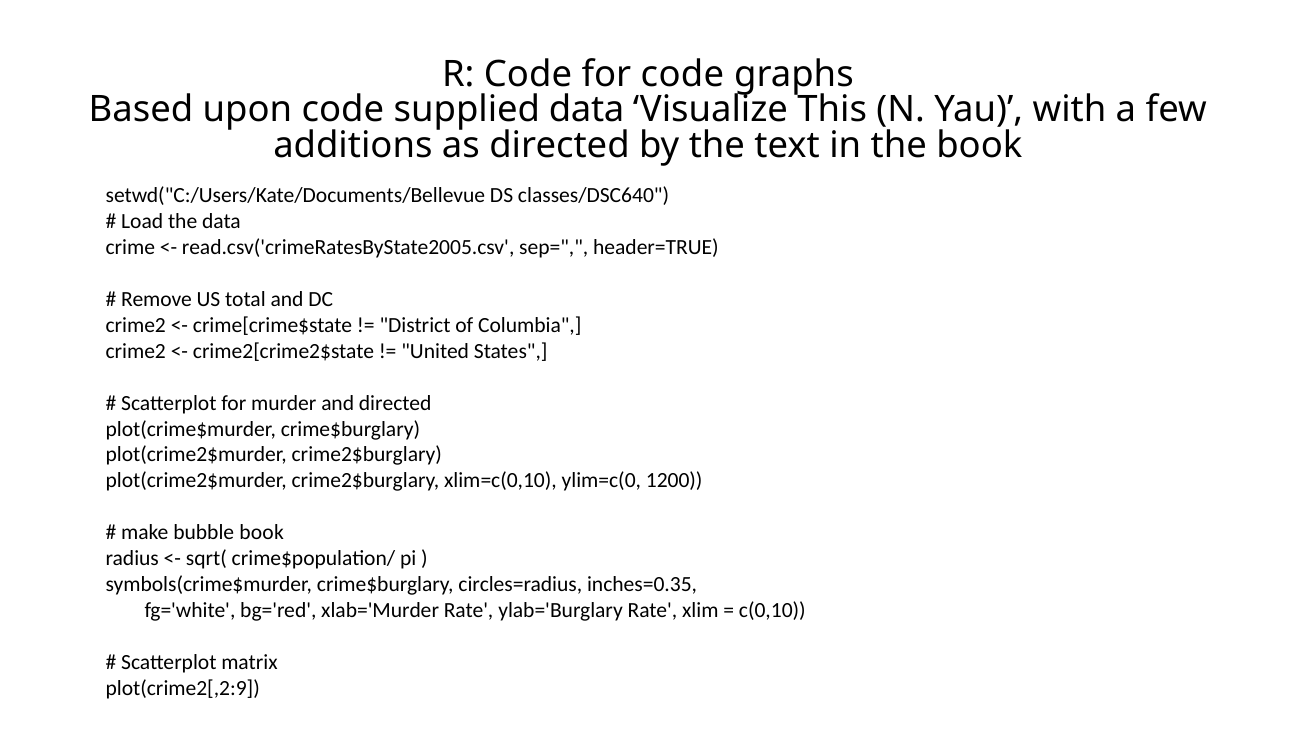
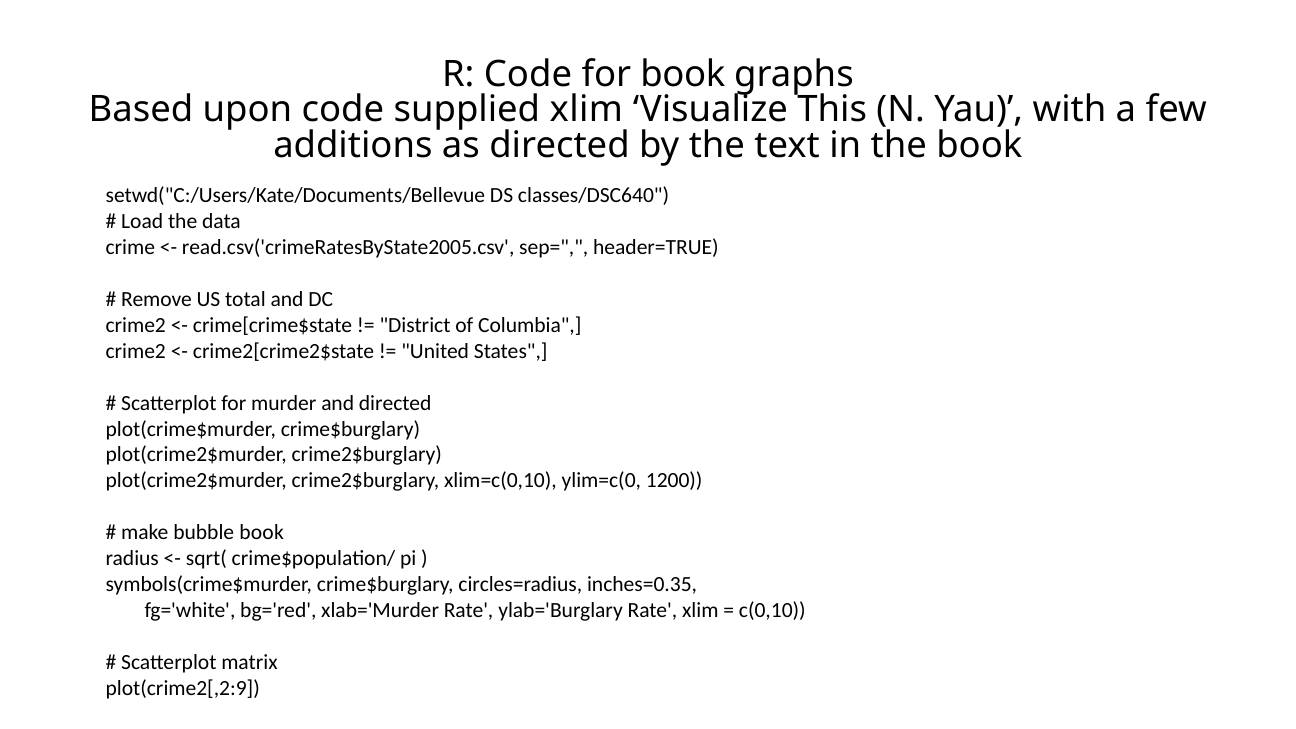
for code: code -> book
supplied data: data -> xlim
